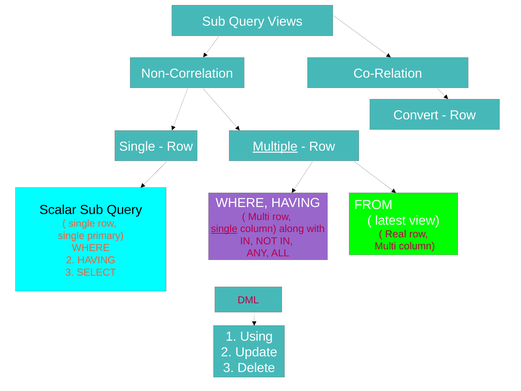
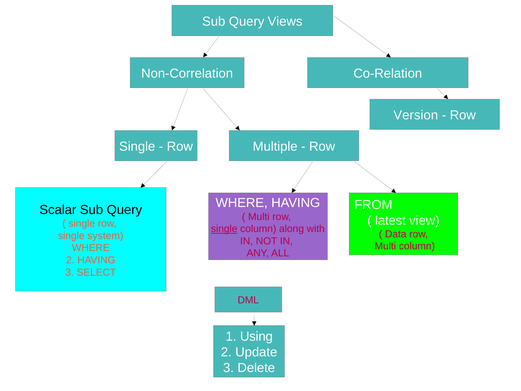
Convert: Convert -> Version
Multiple underline: present -> none
Real: Real -> Data
primary: primary -> system
